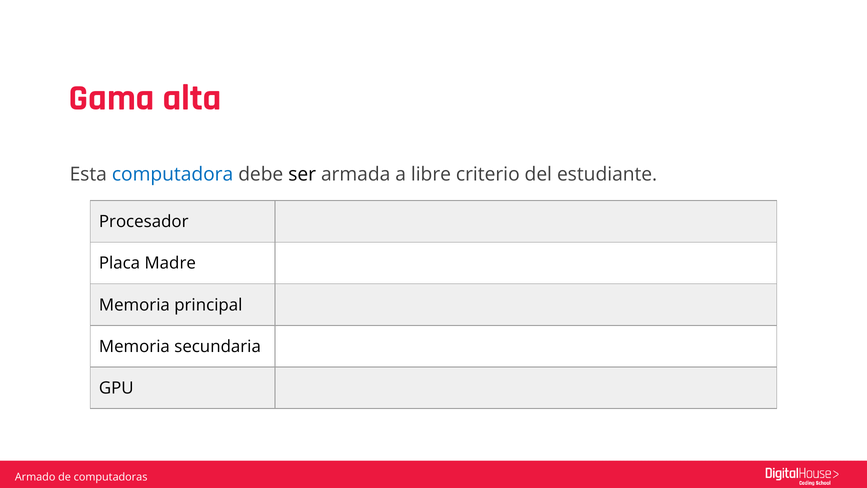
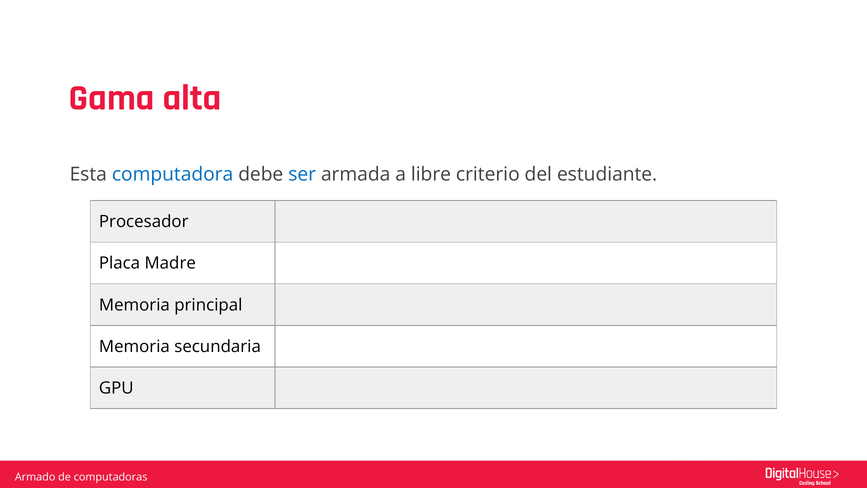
ser colour: black -> blue
